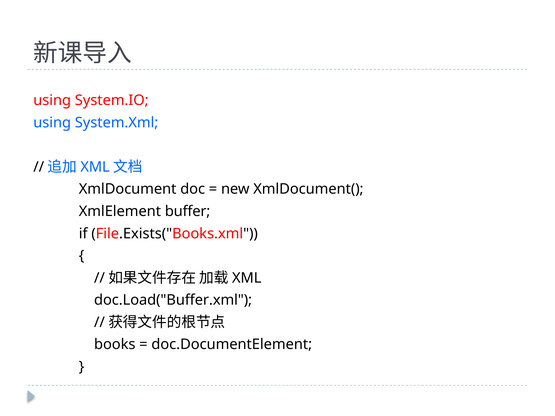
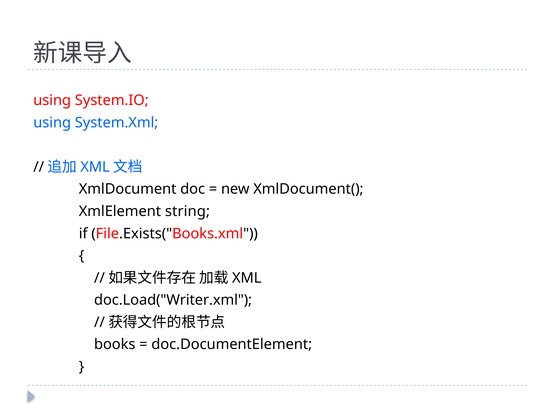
buffer: buffer -> string
doc.Load("Buffer.xml: doc.Load("Buffer.xml -> doc.Load("Writer.xml
